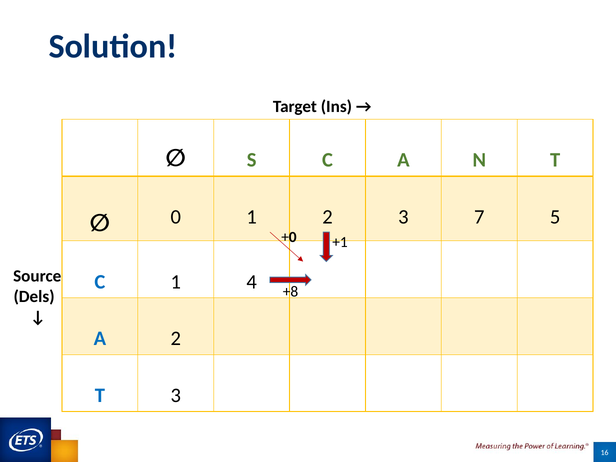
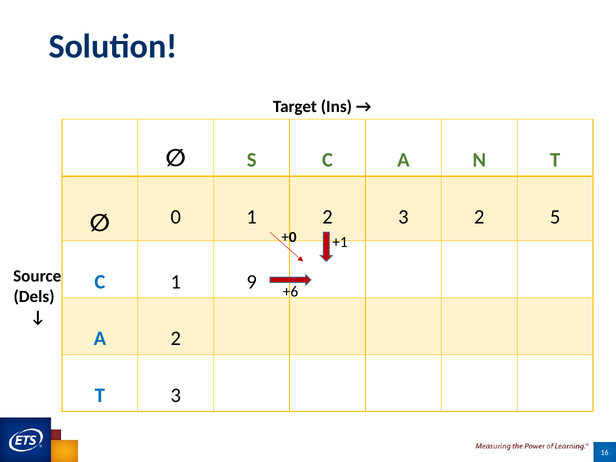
3 7: 7 -> 2
4: 4 -> 9
+8: +8 -> +6
